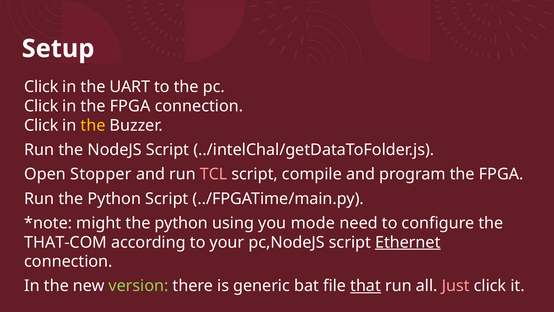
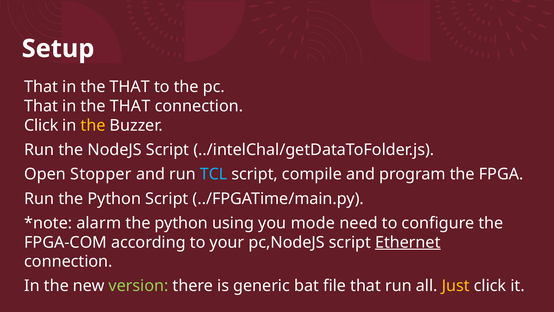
Click at (41, 87): Click -> That
UART at (130, 87): UART -> THAT
Click at (41, 106): Click -> That
FPGA at (130, 106): FPGA -> THAT
TCL colour: pink -> light blue
might: might -> alarm
THAT-COM: THAT-COM -> FPGA-COM
that at (366, 286) underline: present -> none
Just colour: pink -> yellow
